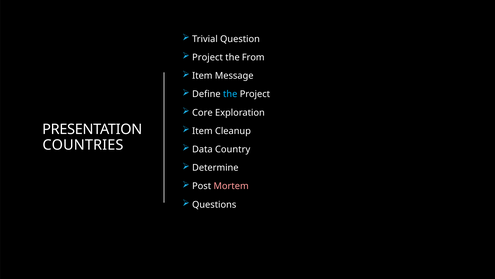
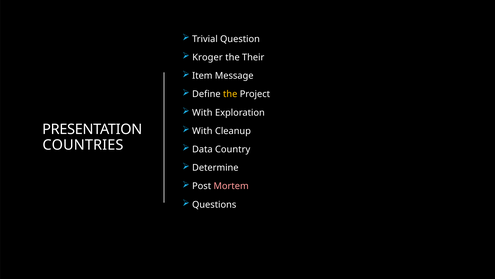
Project at (208, 57): Project -> Kroger
From: From -> Their
the at (230, 94) colour: light blue -> yellow
Core at (202, 112): Core -> With
Item at (202, 131): Item -> With
